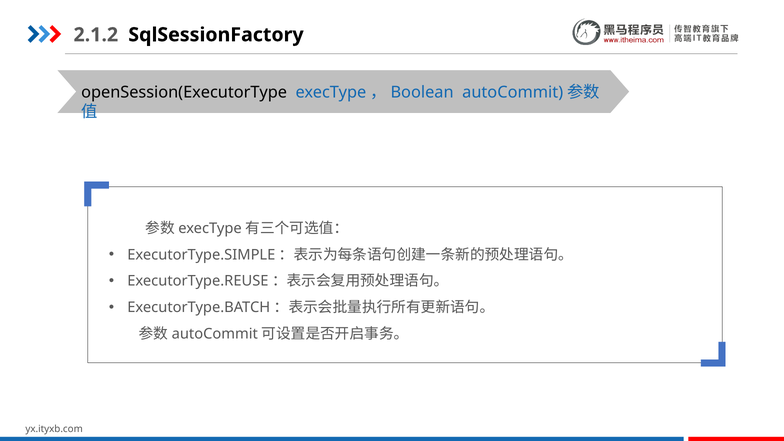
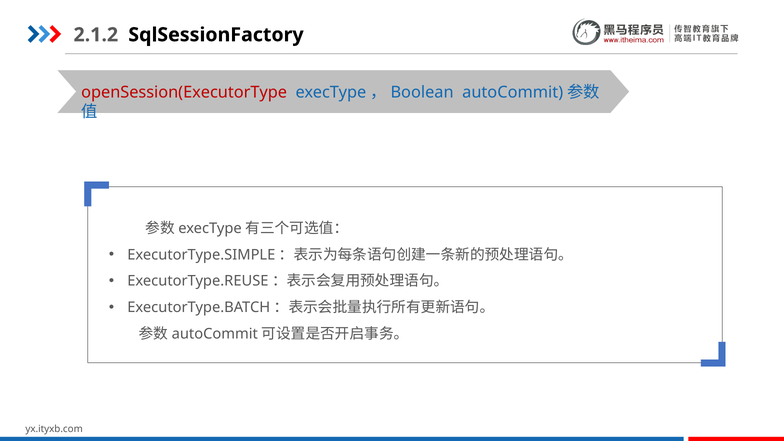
openSession(ExecutorType colour: black -> red
